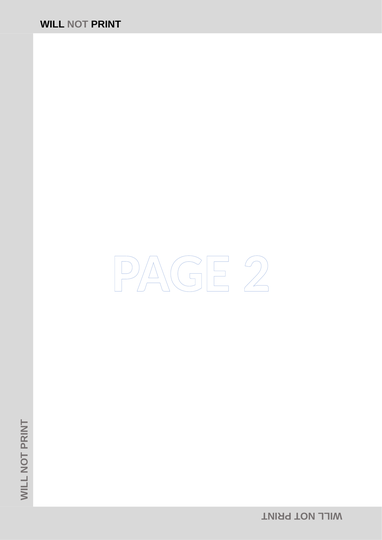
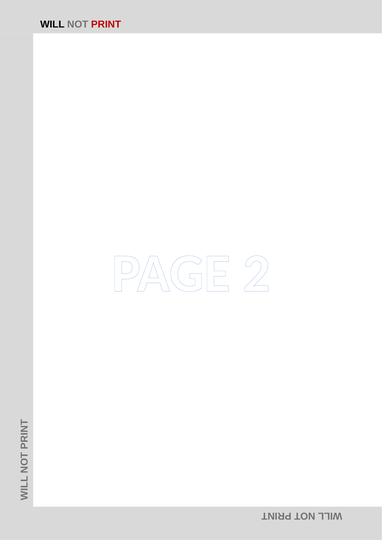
PRINT colour: black -> red
